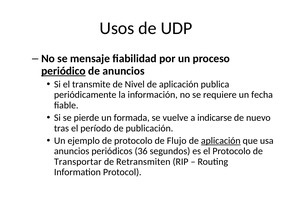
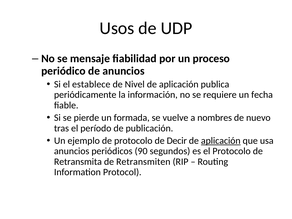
periódico underline: present -> none
transmite: transmite -> establece
indicarse: indicarse -> nombres
Flujo: Flujo -> Decir
36: 36 -> 90
Transportar: Transportar -> Retransmita
